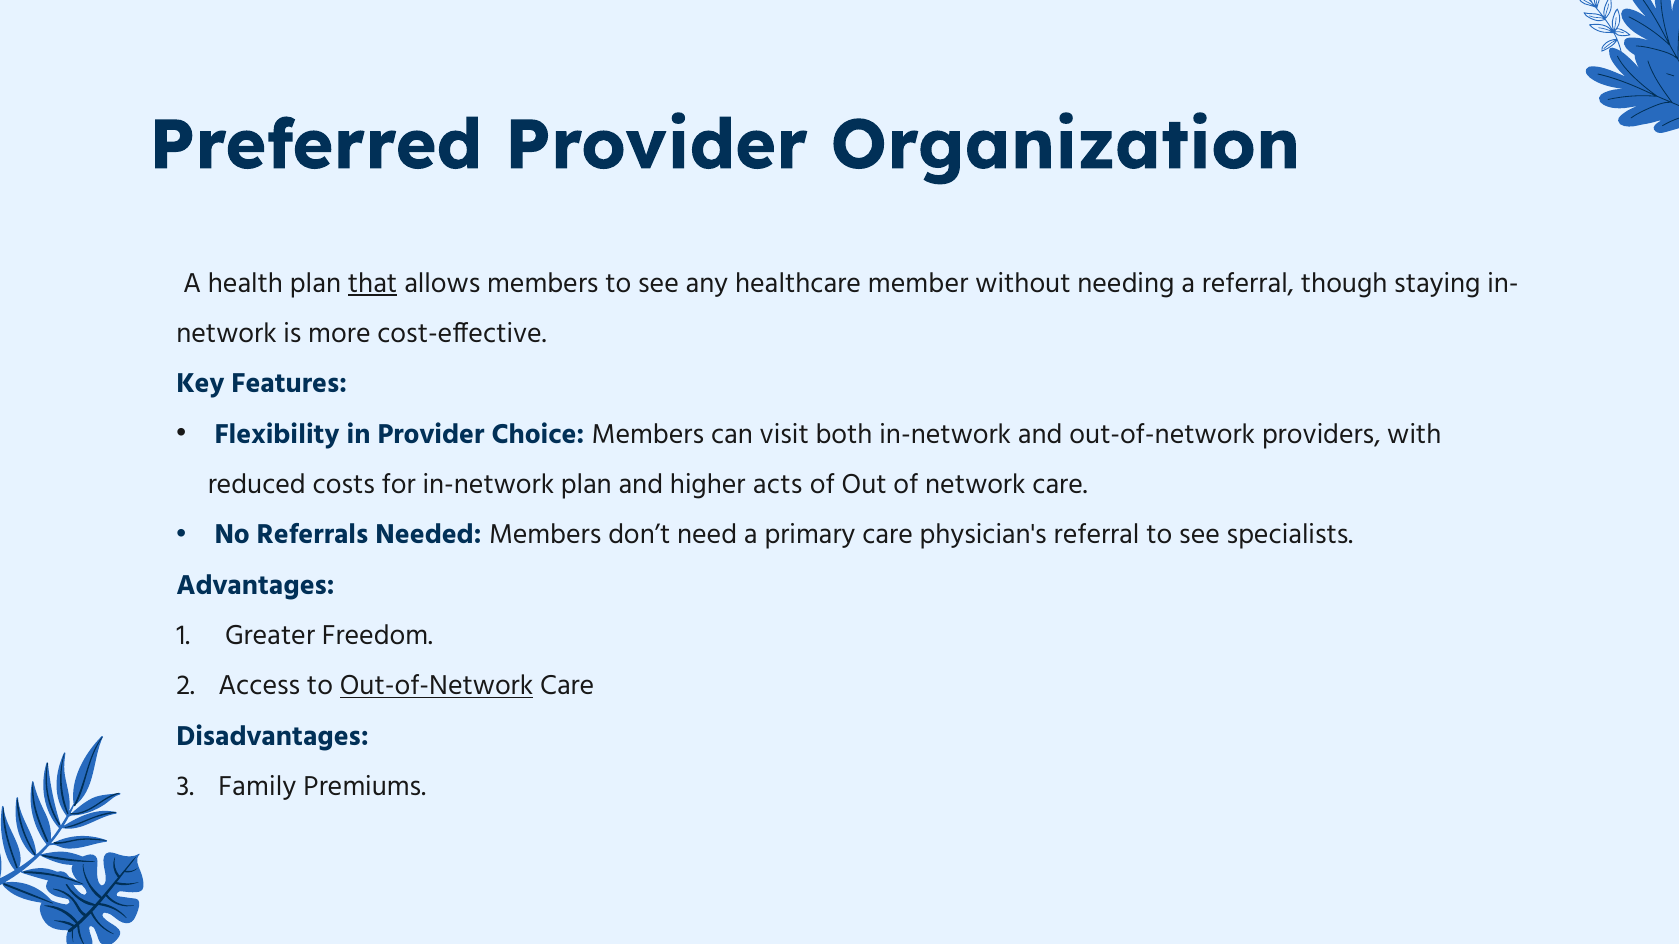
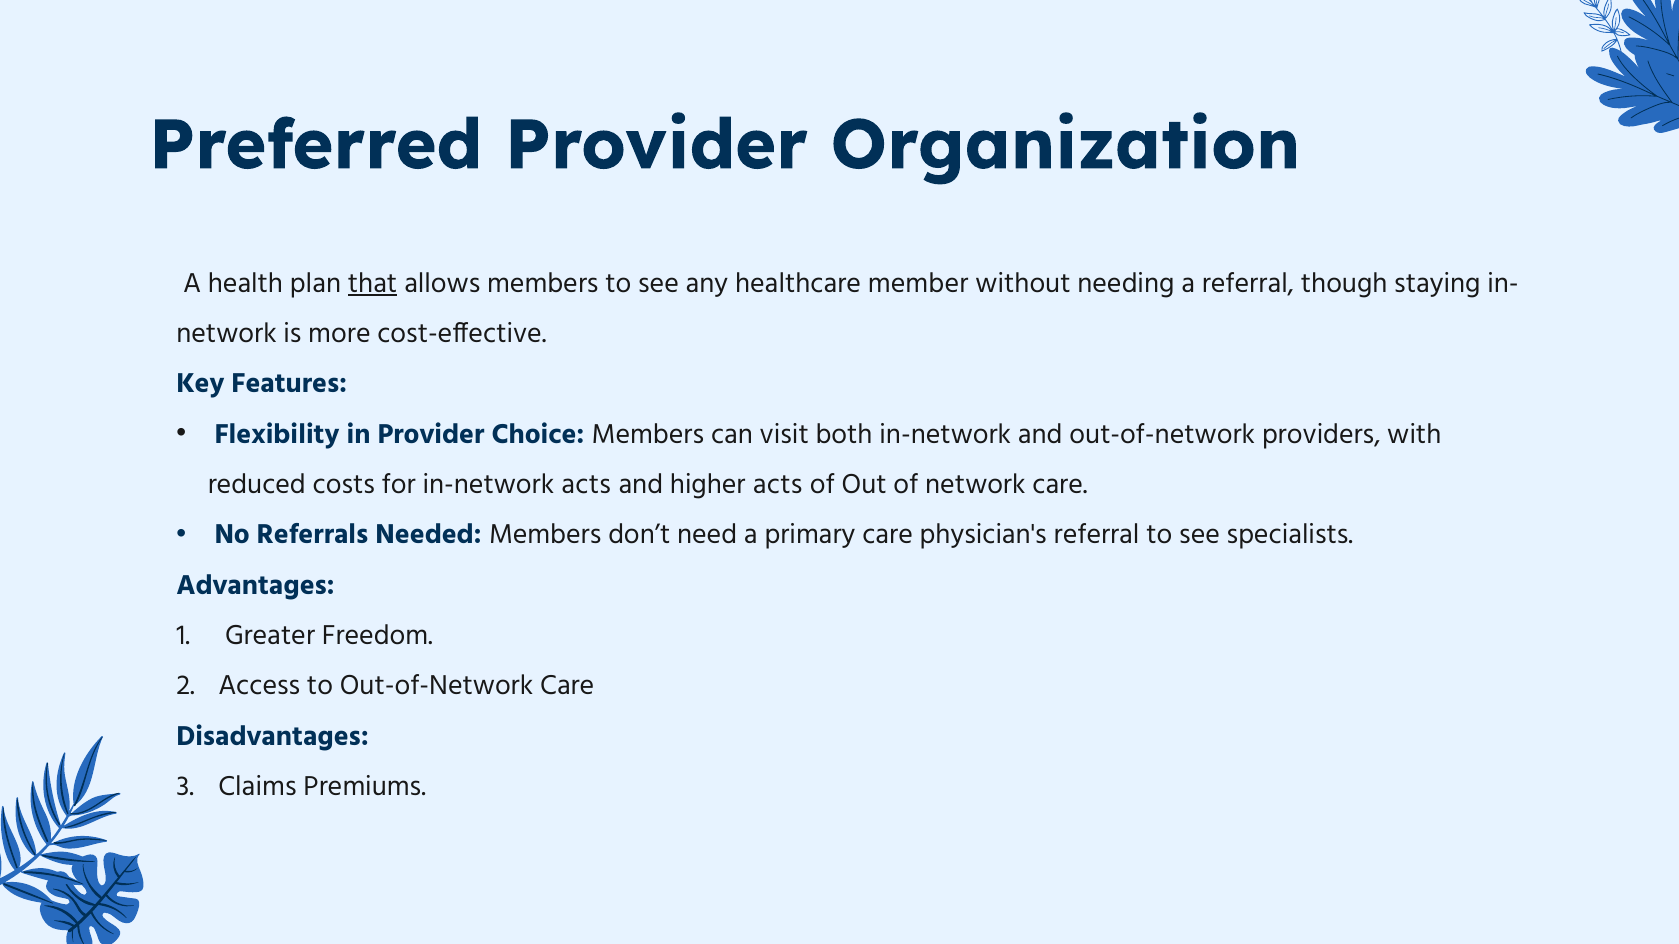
in-network plan: plan -> acts
Out-of-Network at (437, 686) underline: present -> none
Family: Family -> Claims
